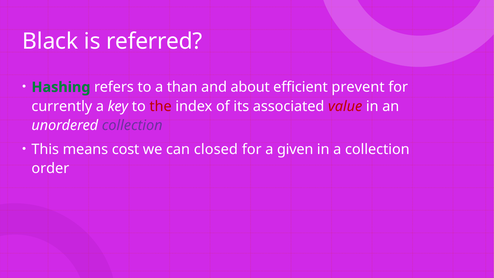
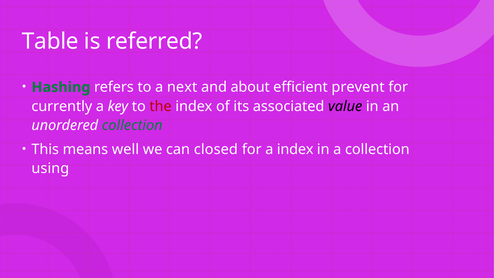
Black: Black -> Table
than: than -> next
value colour: red -> black
collection at (132, 125) colour: purple -> green
cost: cost -> well
a given: given -> index
order: order -> using
